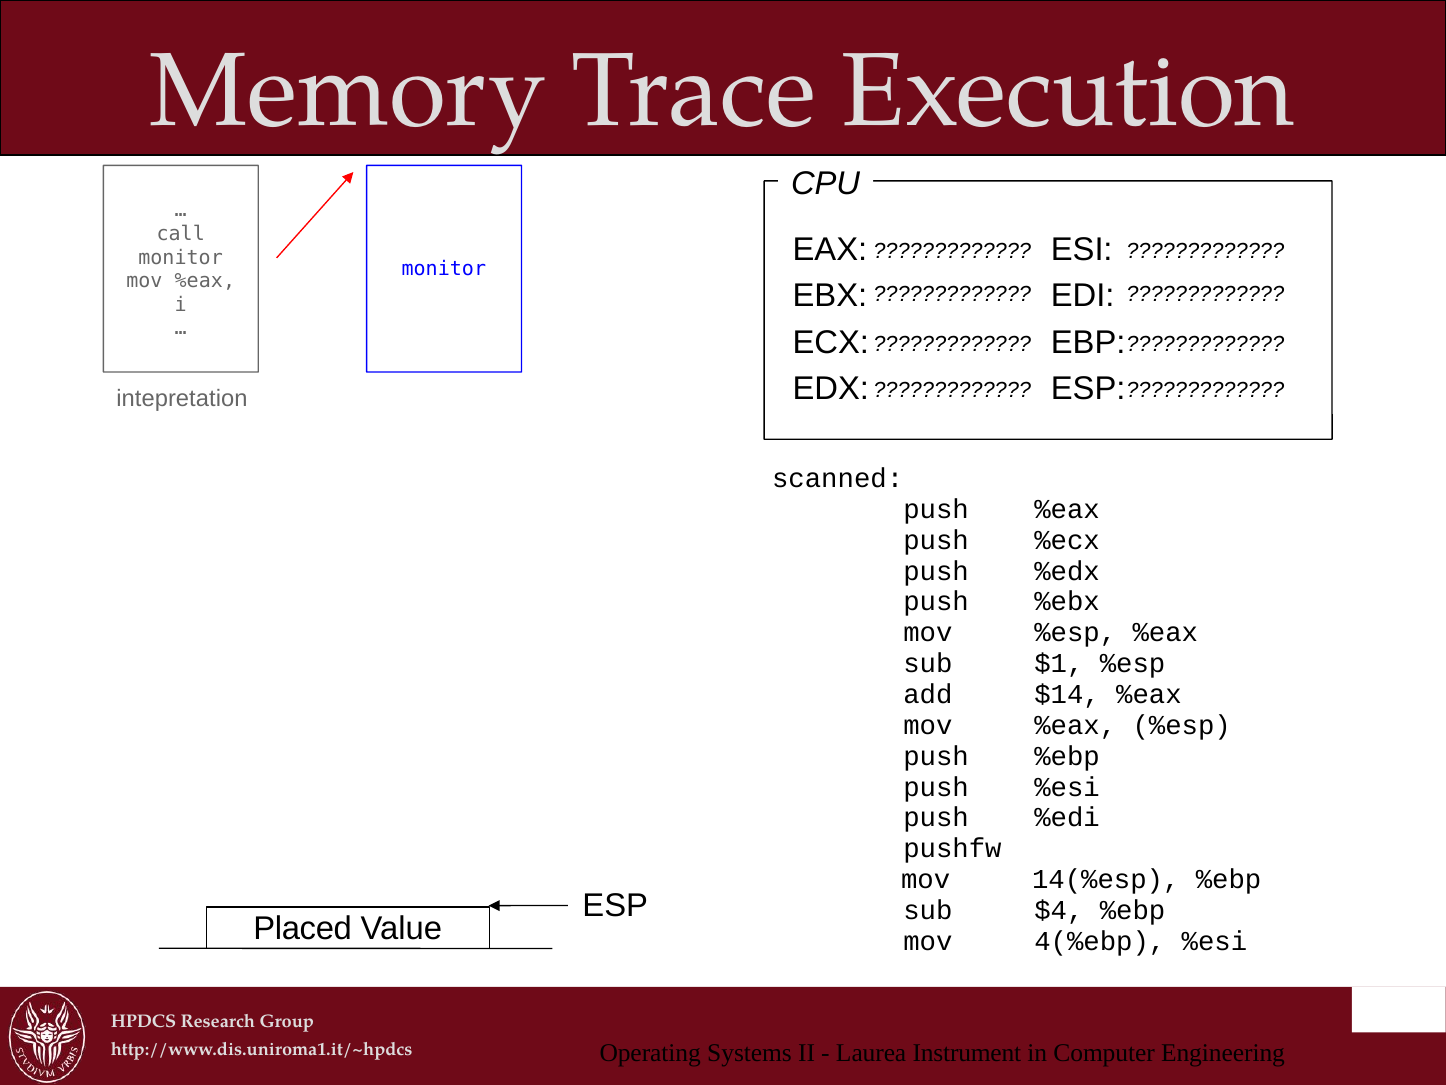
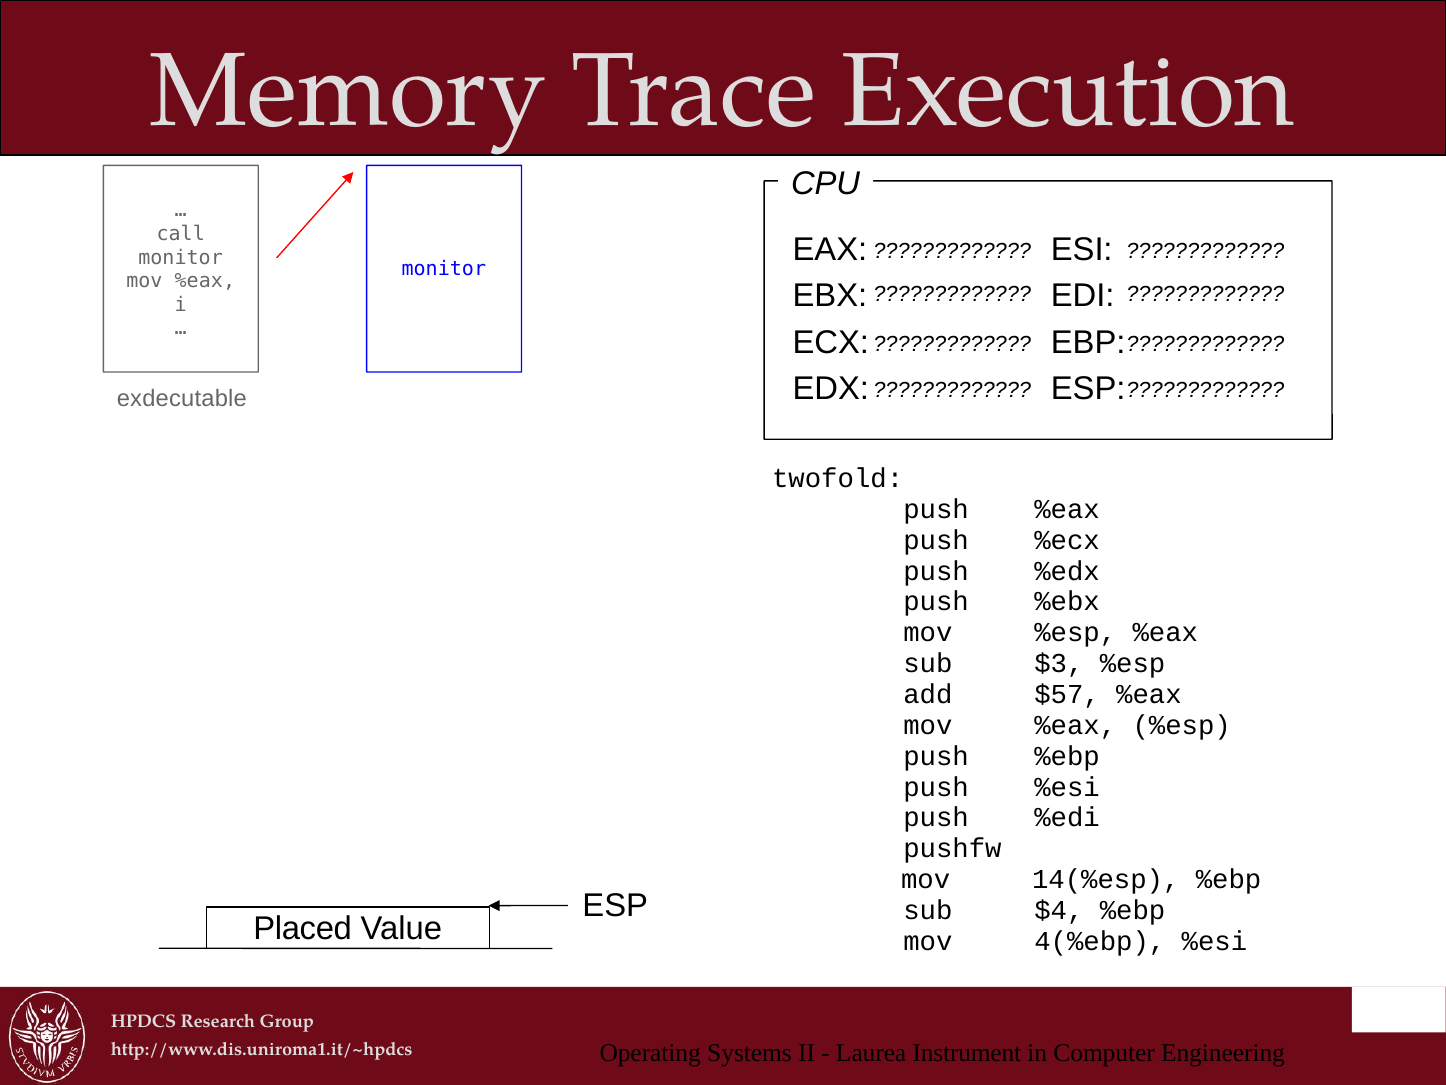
intepretation: intepretation -> exdecutable
scanned: scanned -> twofold
$1: $1 -> $3
$14: $14 -> $57
